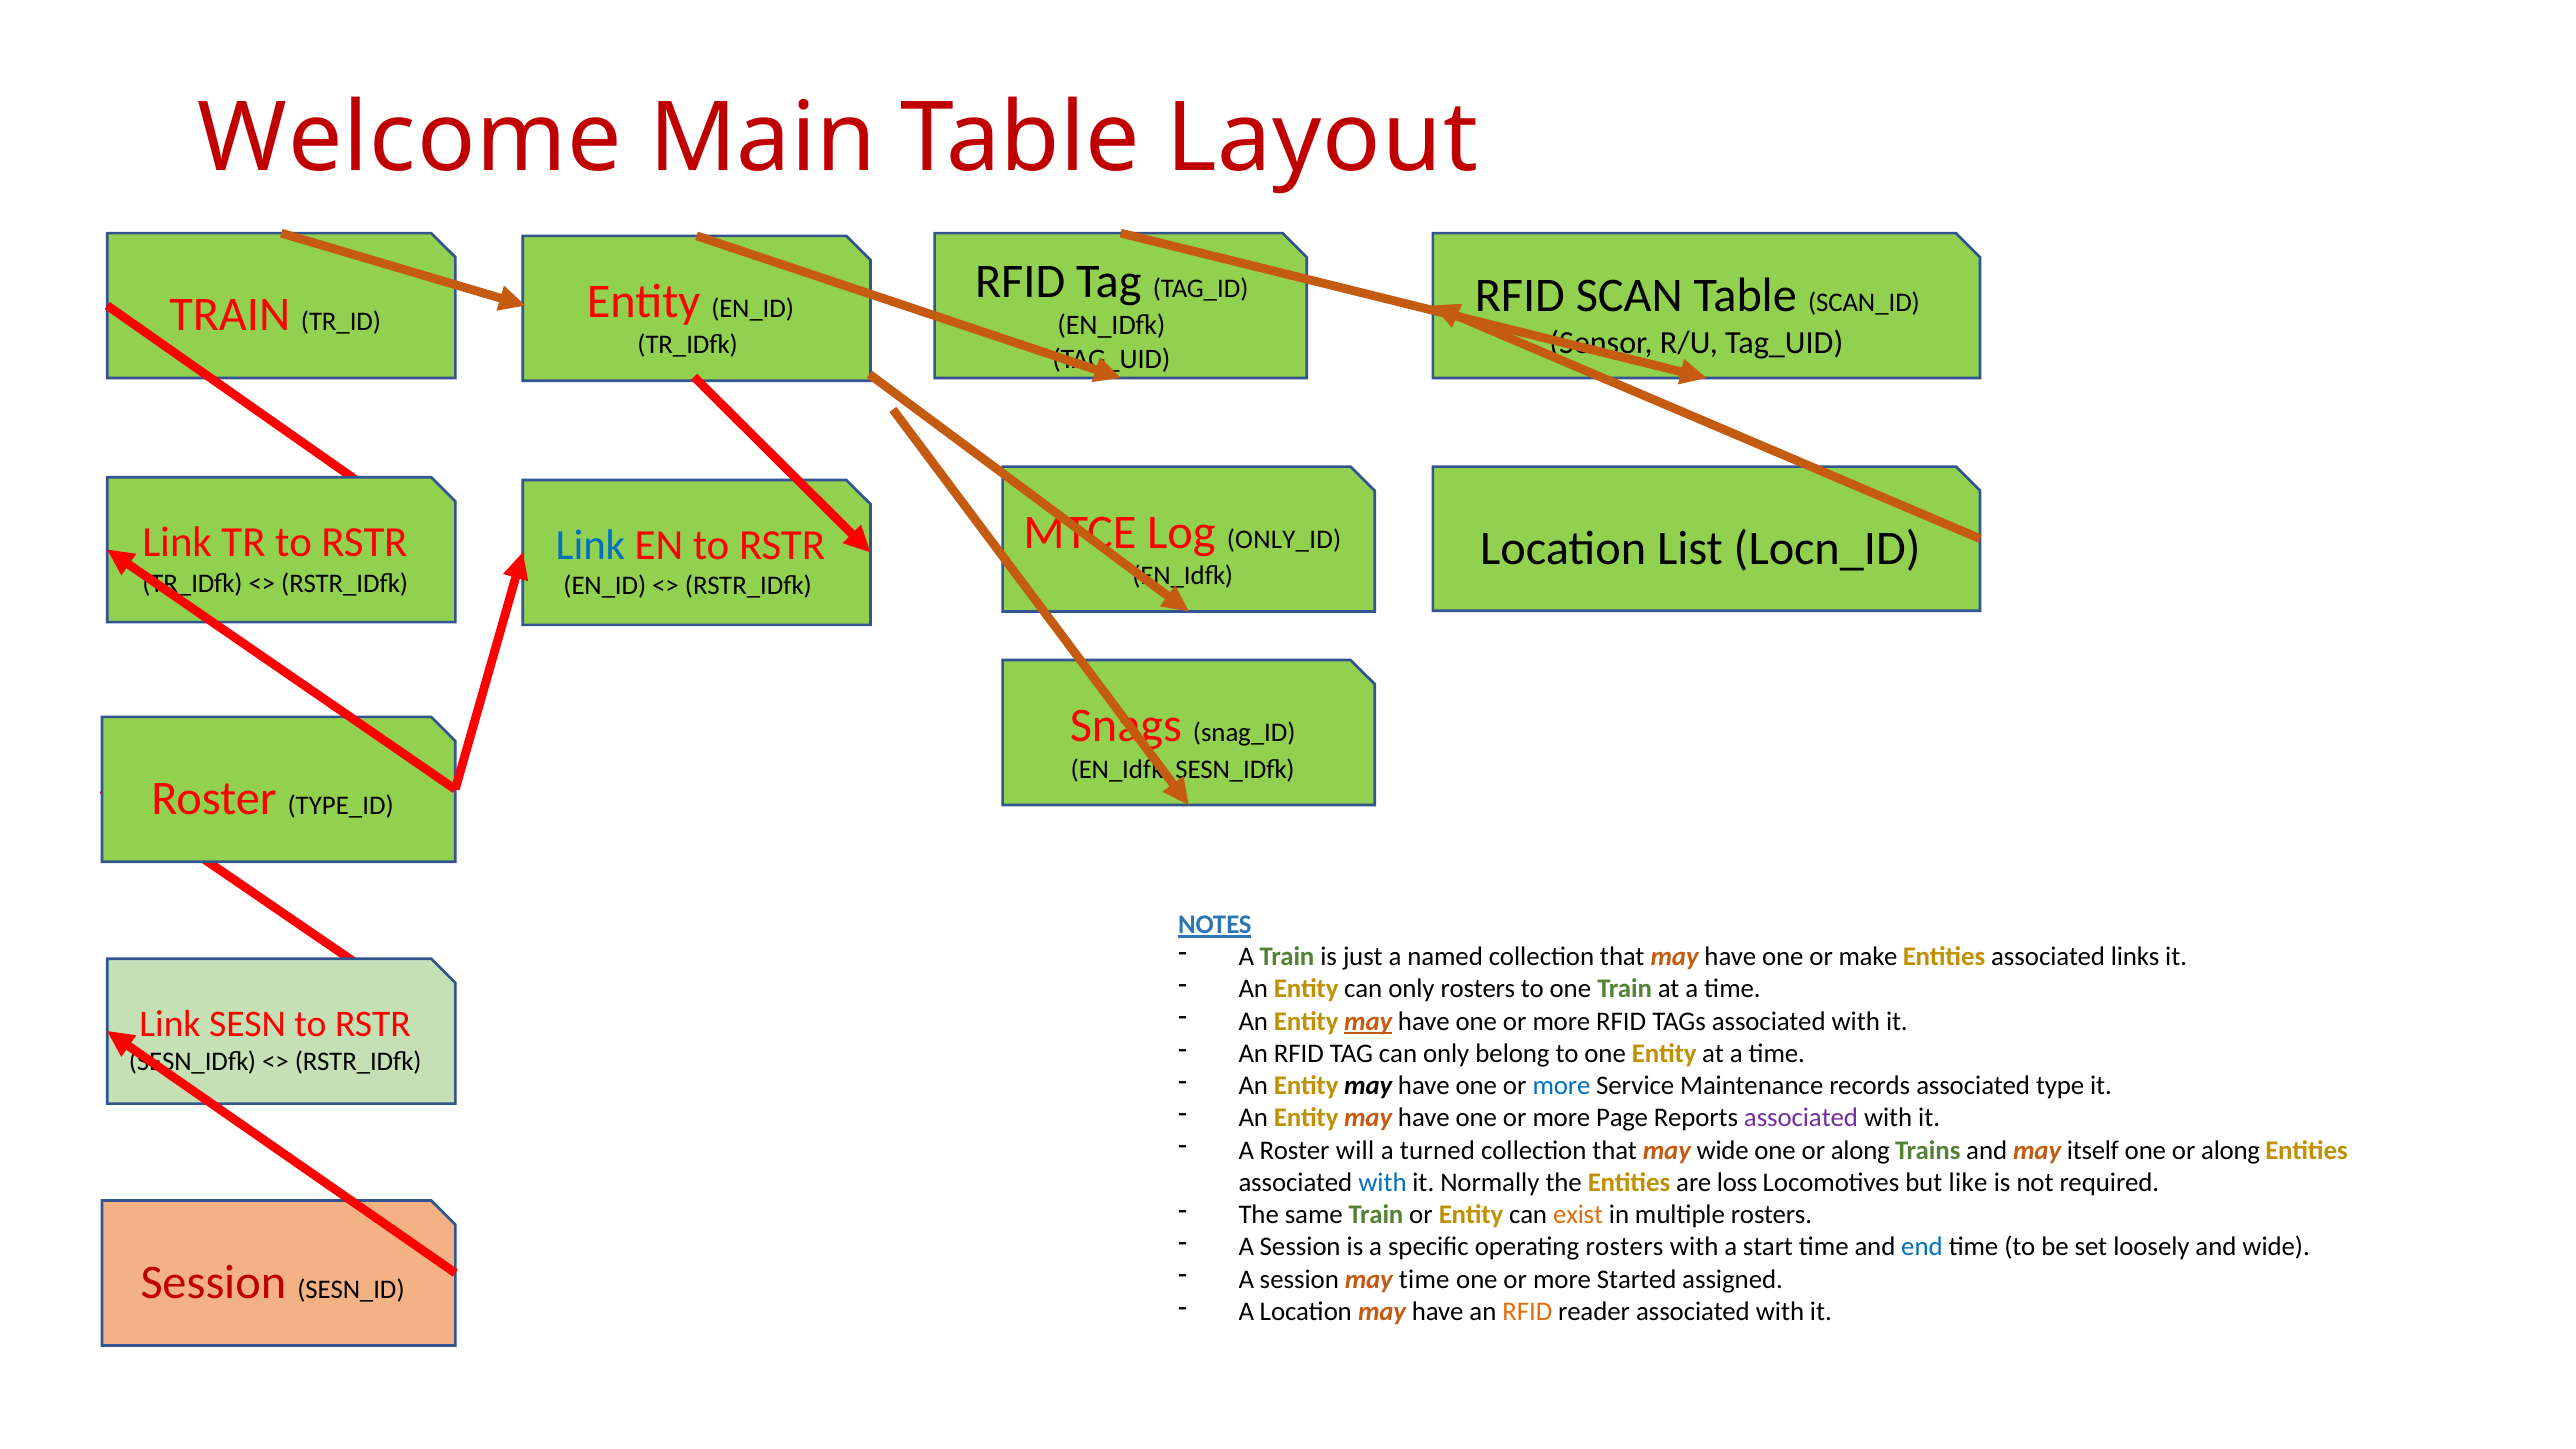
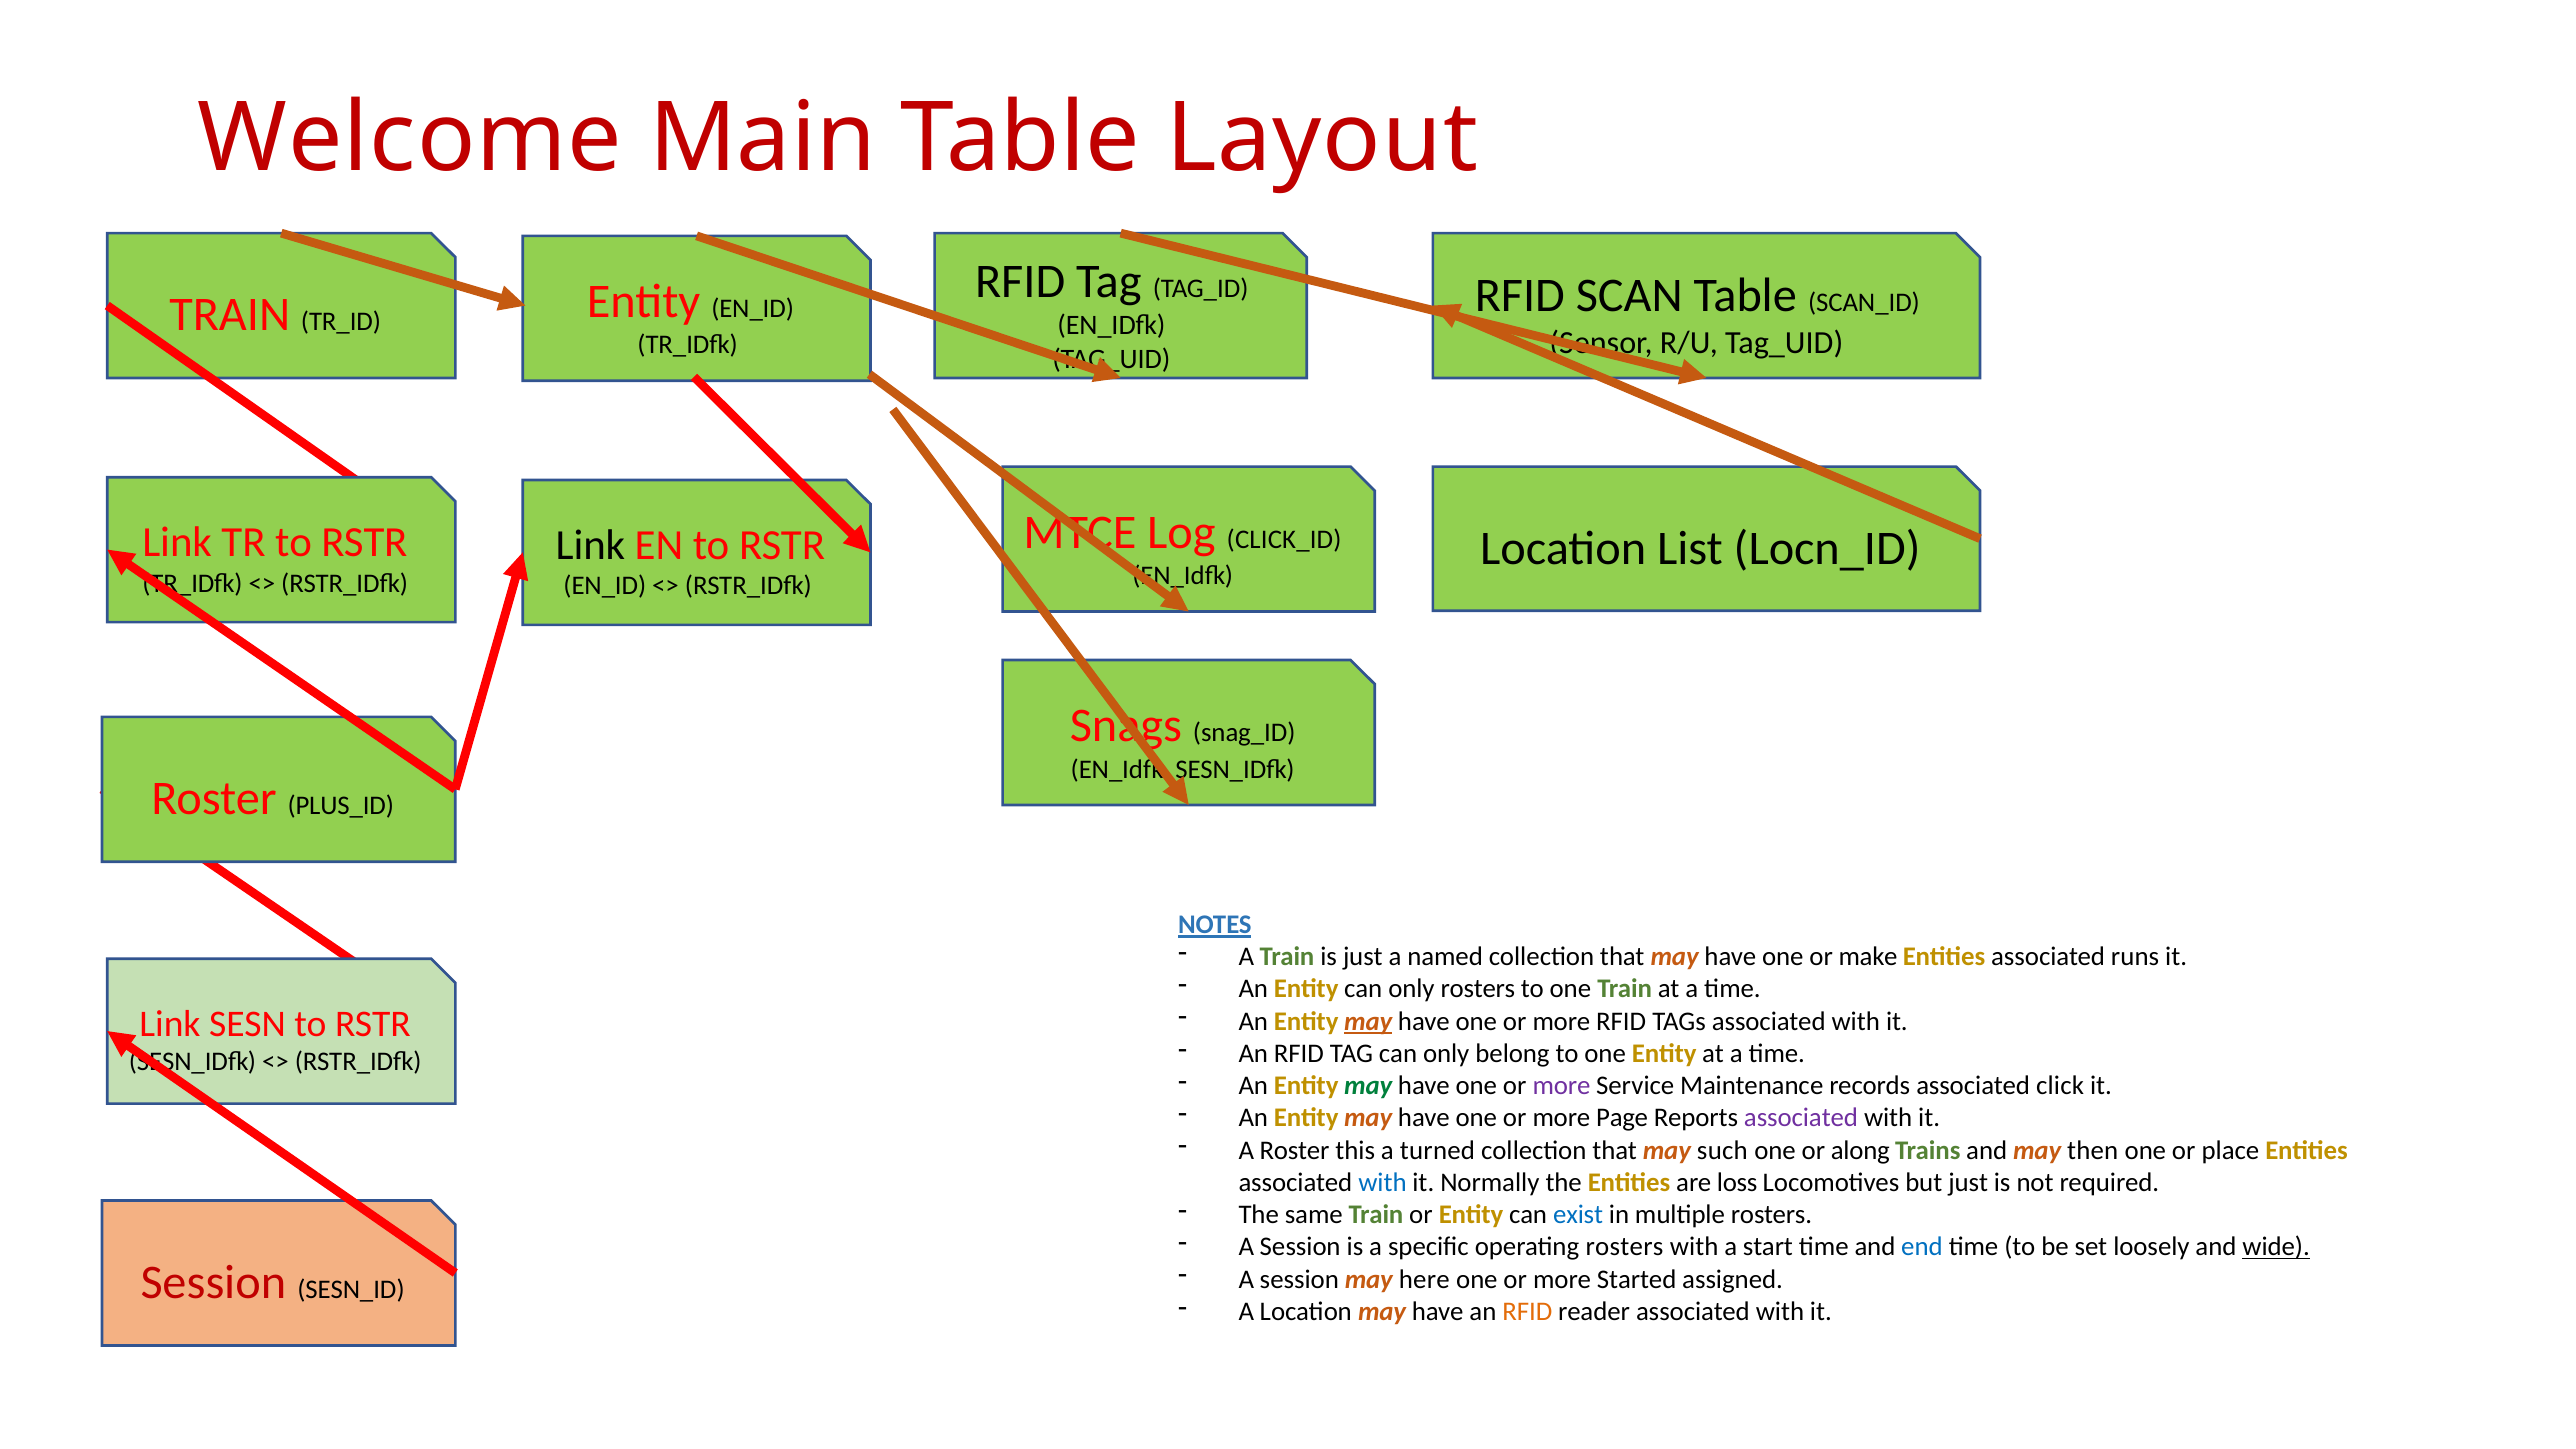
ONLY_ID: ONLY_ID -> CLICK_ID
Link at (590, 545) colour: blue -> black
TYPE_ID: TYPE_ID -> PLUS_ID
links: links -> runs
may at (1368, 1086) colour: black -> green
more at (1561, 1086) colour: blue -> purple
type: type -> click
will: will -> this
may wide: wide -> such
itself: itself -> then
along at (2231, 1150): along -> place
but like: like -> just
exist colour: orange -> blue
wide at (2276, 1247) underline: none -> present
may time: time -> here
